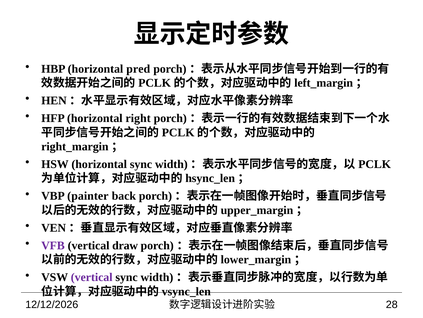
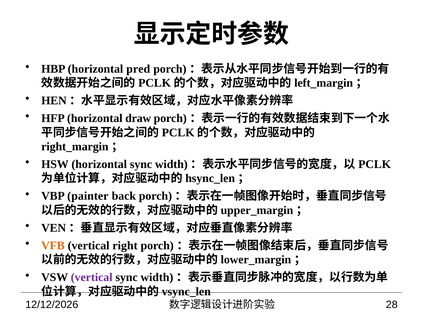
right: right -> draw
VFB colour: purple -> orange
draw: draw -> right
